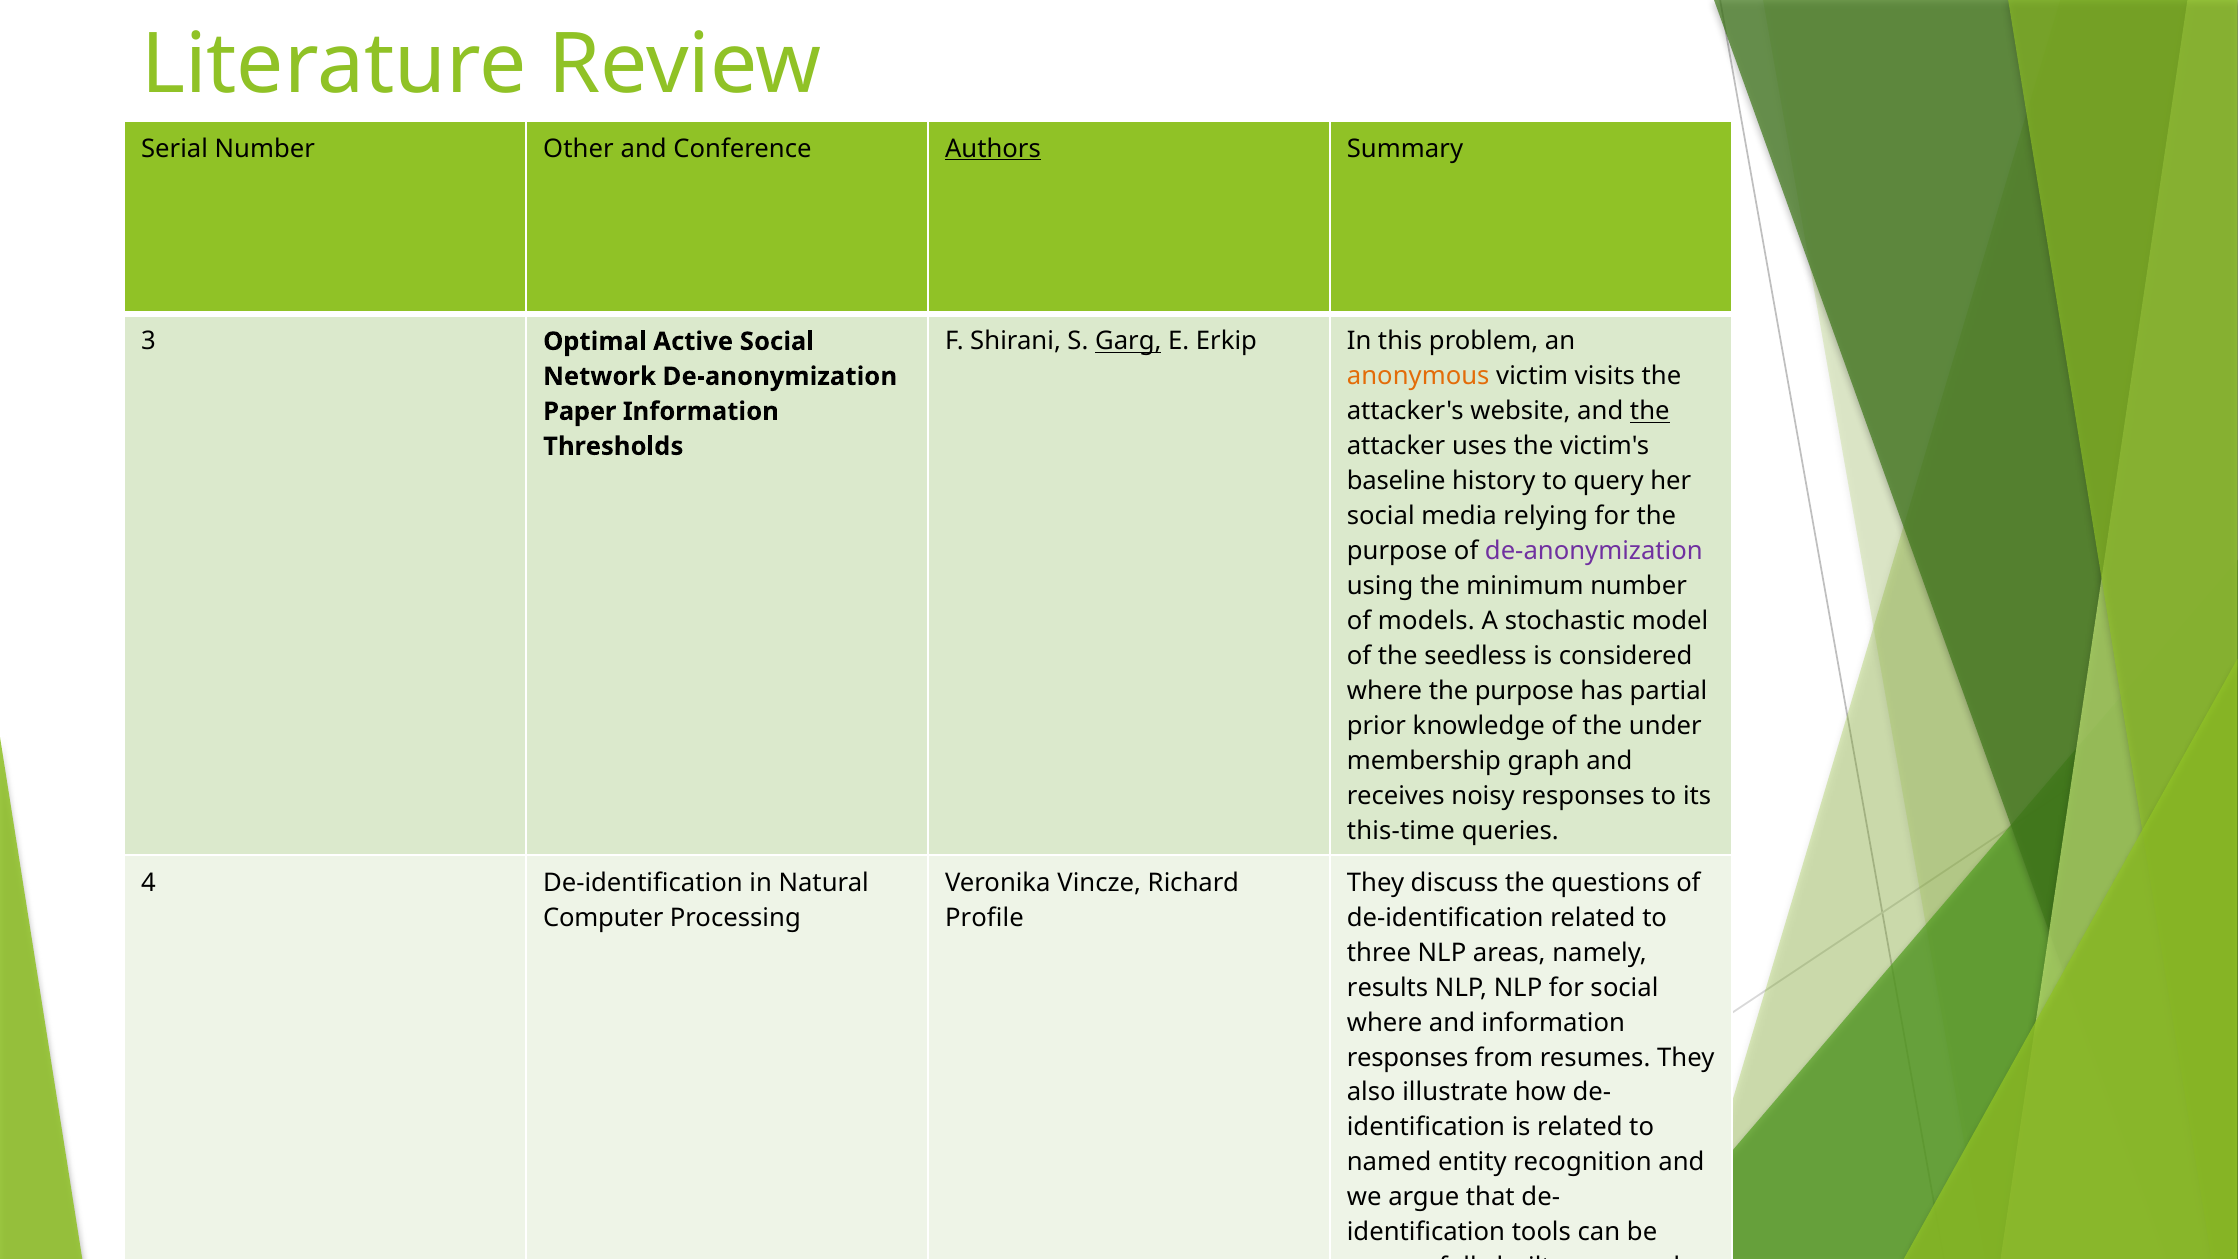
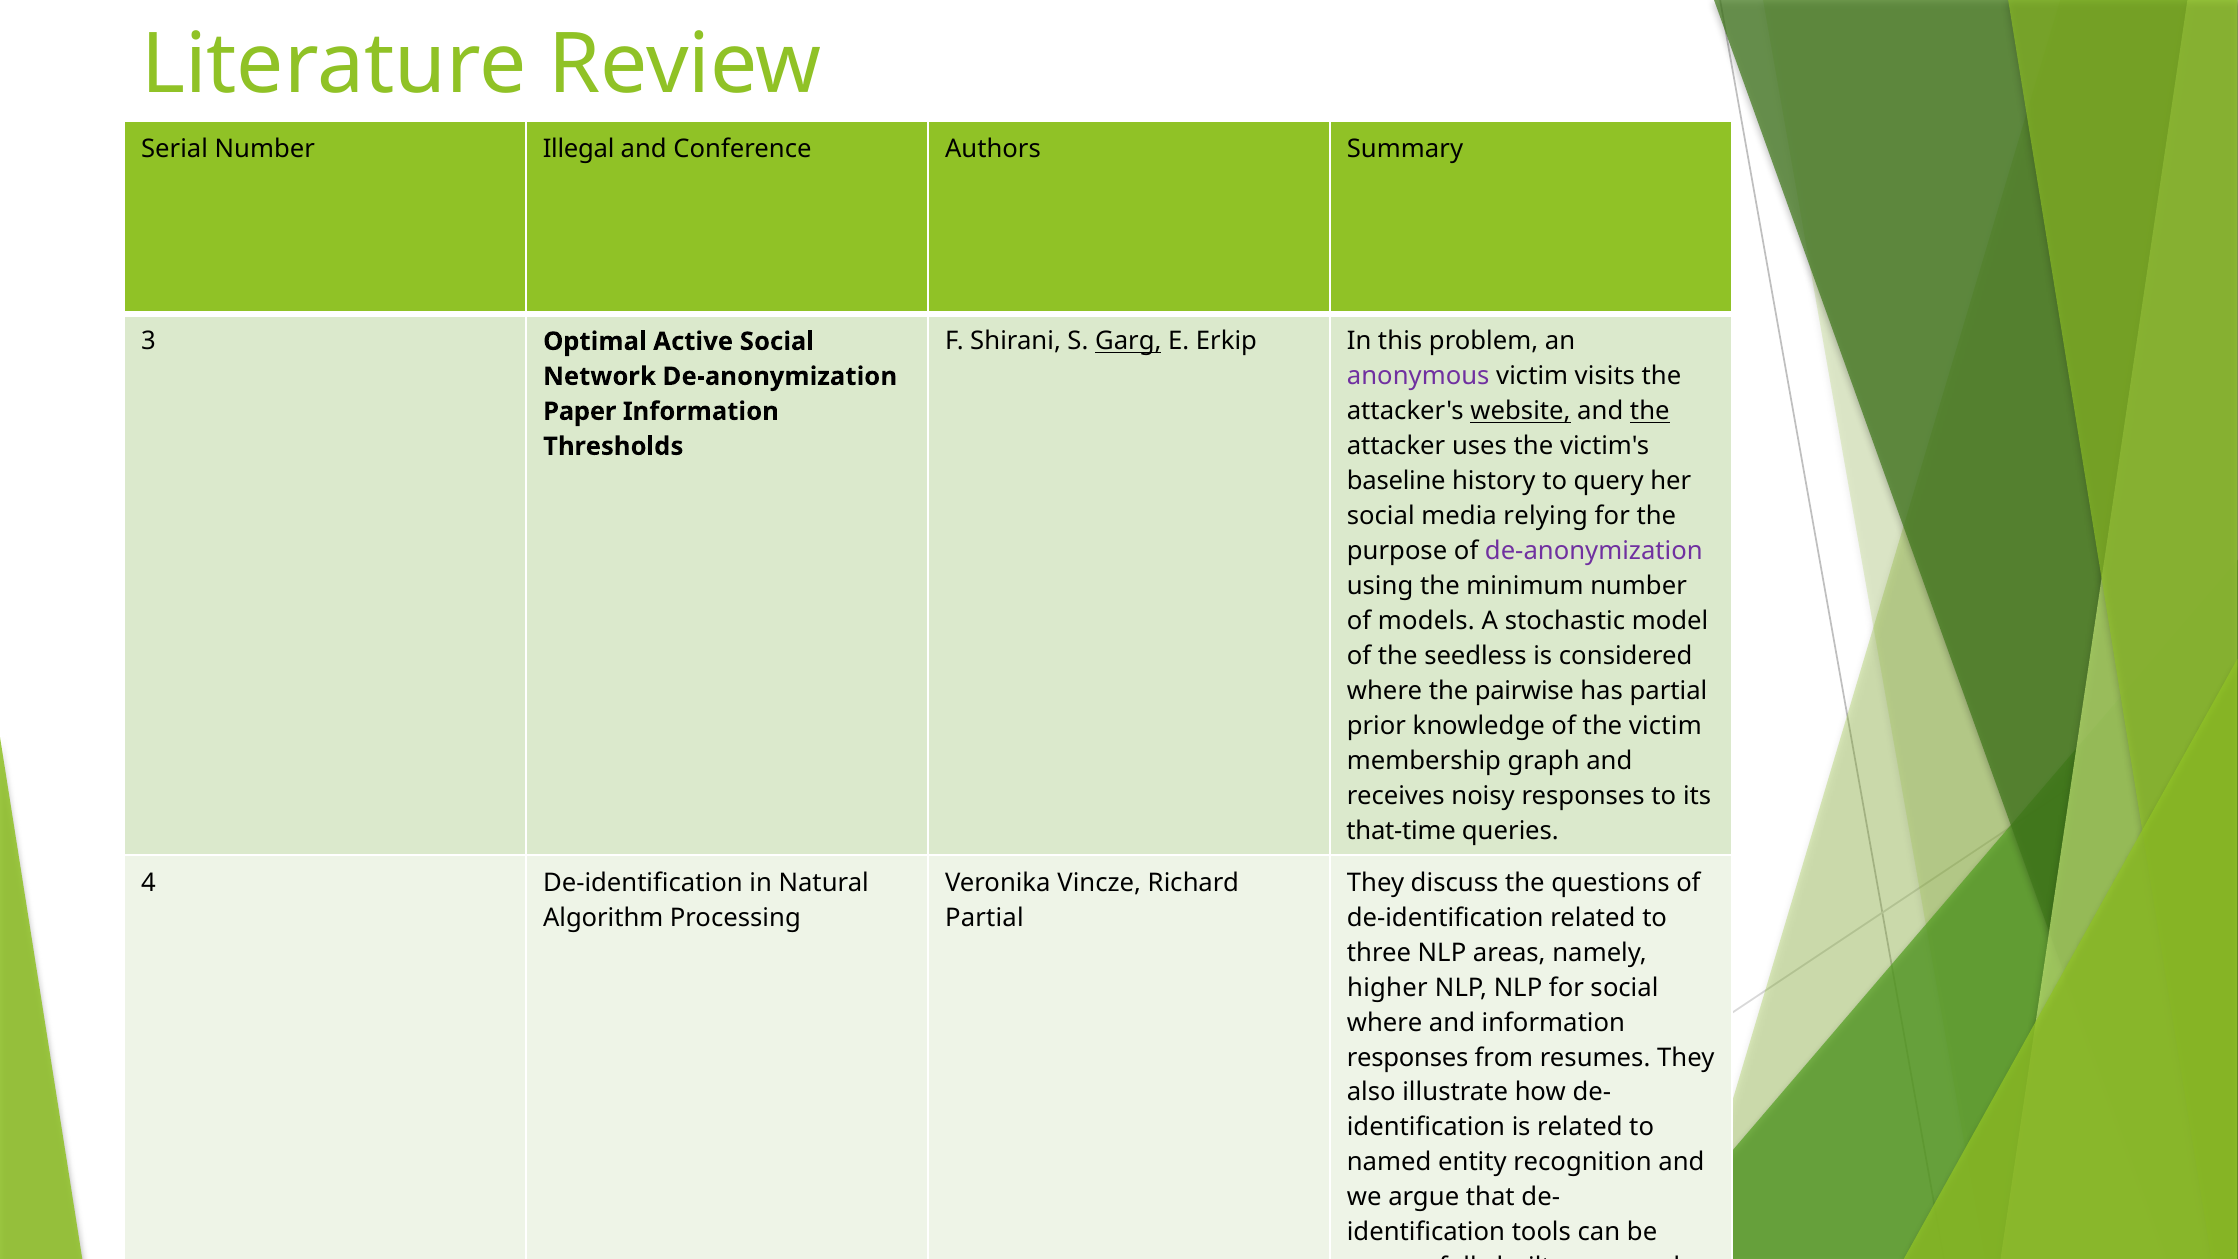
Other: Other -> Illegal
Authors underline: present -> none
anonymous colour: orange -> purple
website underline: none -> present
where the purpose: purpose -> pairwise
the under: under -> victim
this-time: this-time -> that-time
Computer: Computer -> Algorithm
Profile at (984, 918): Profile -> Partial
results: results -> higher
